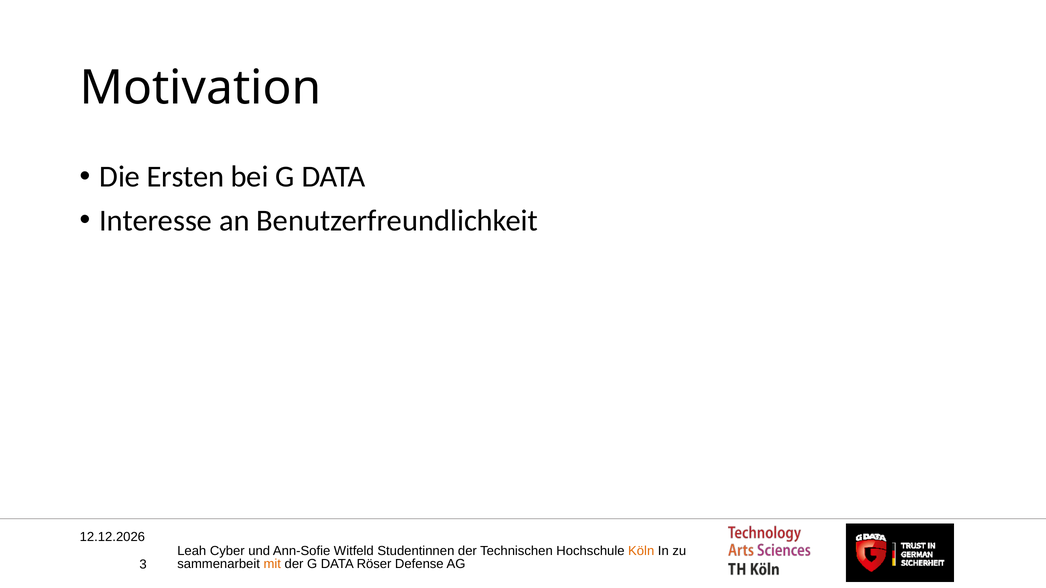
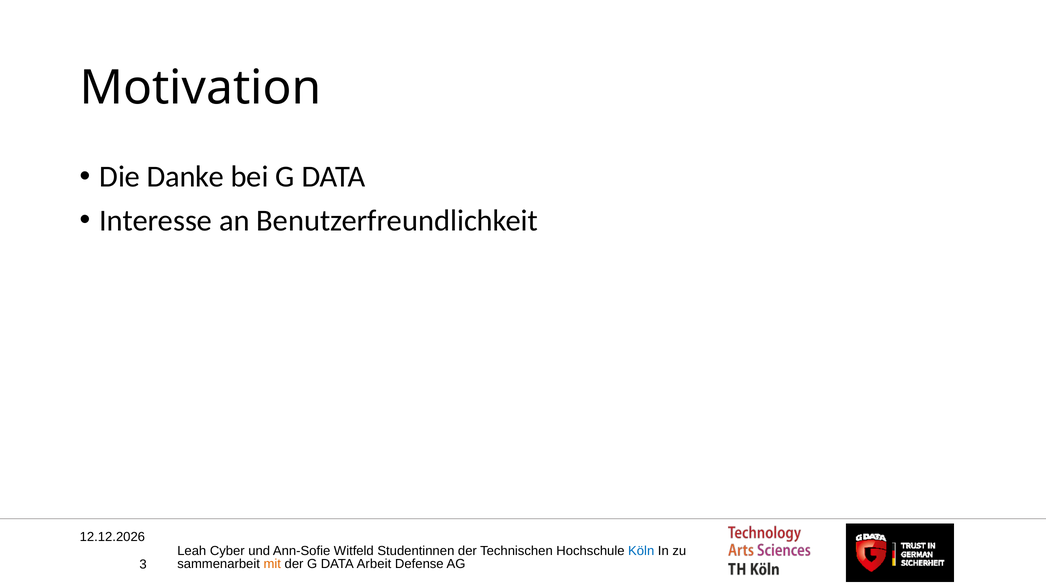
Ersten: Ersten -> Danke
Köln colour: orange -> blue
Röser: Röser -> Arbeit
